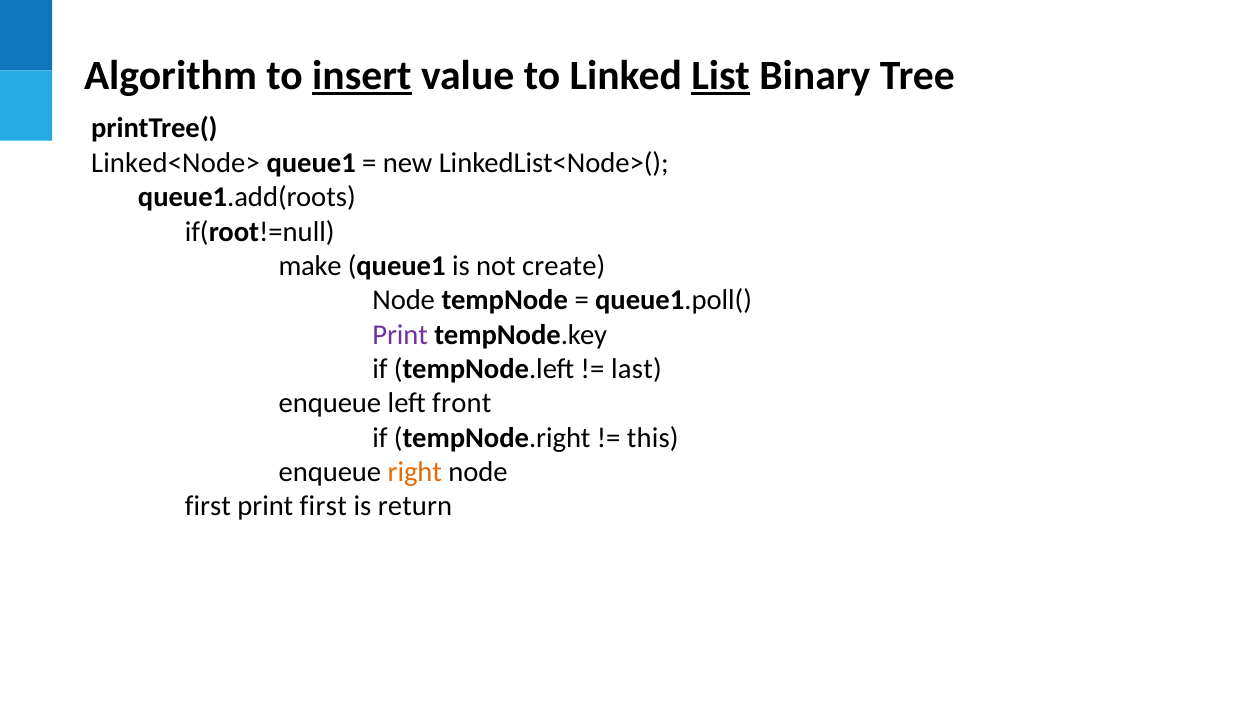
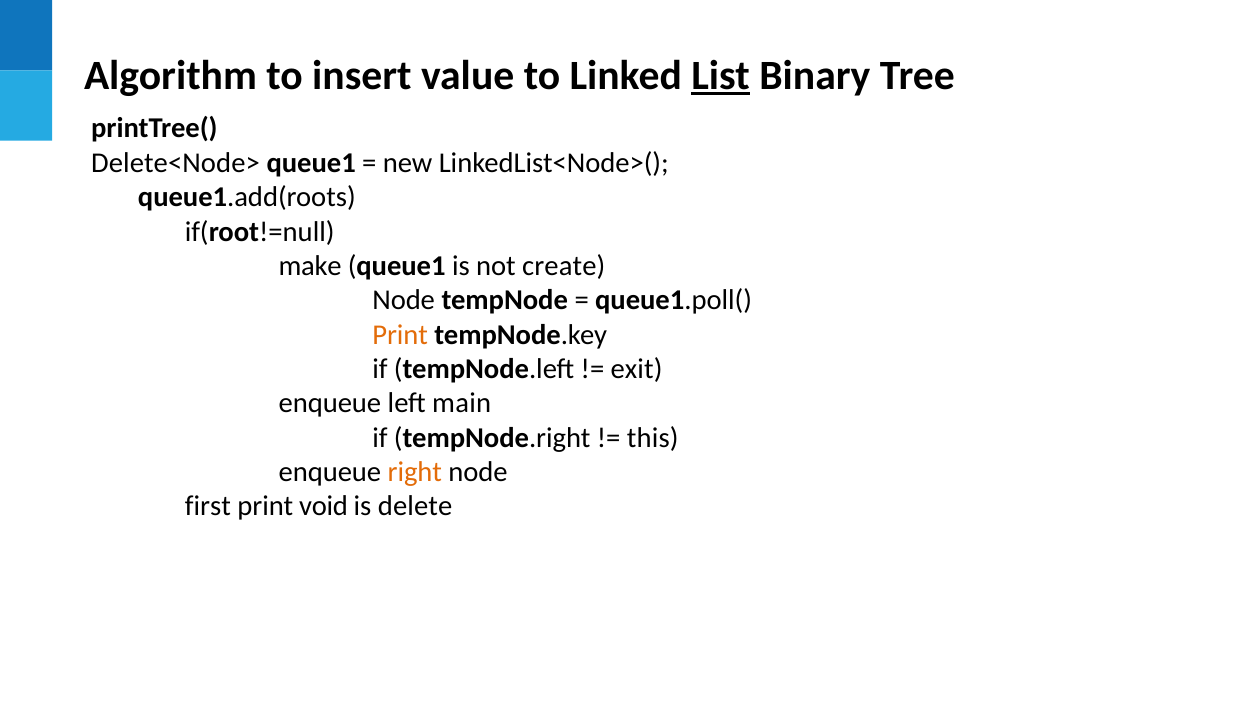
insert underline: present -> none
Linked<Node>: Linked<Node> -> Delete<Node>
Print at (400, 335) colour: purple -> orange
last: last -> exit
front: front -> main
print first: first -> void
return: return -> delete
